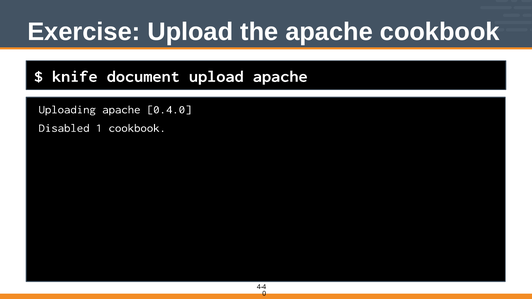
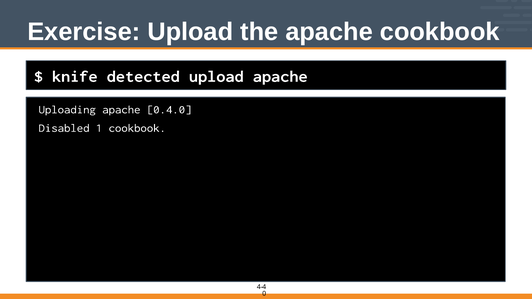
document: document -> detected
